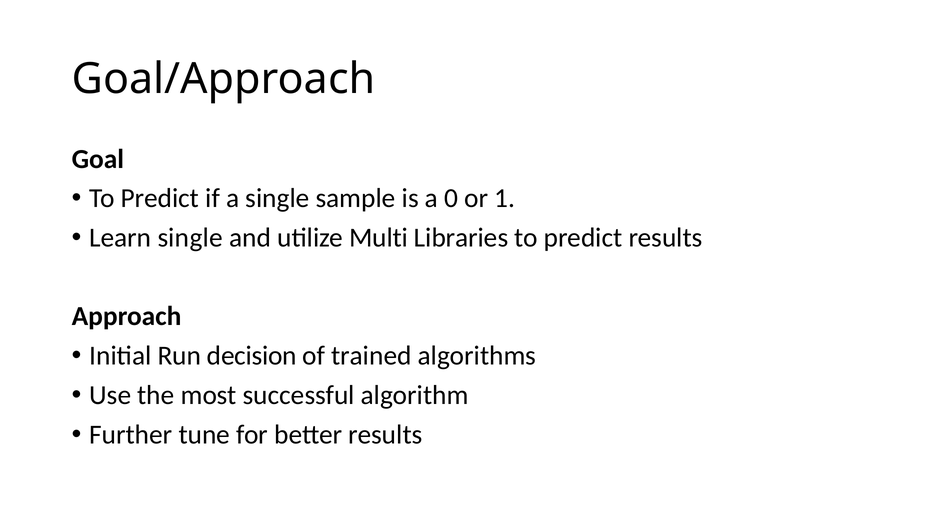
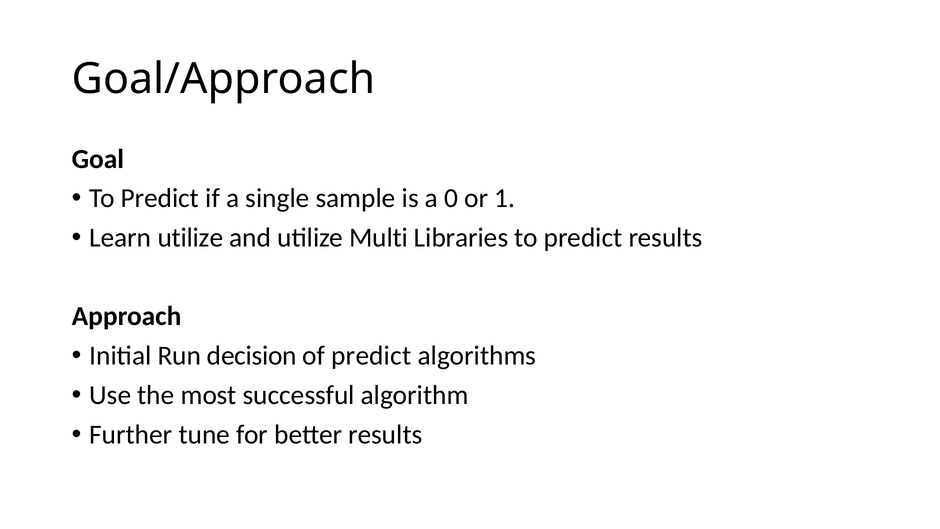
Learn single: single -> utilize
of trained: trained -> predict
